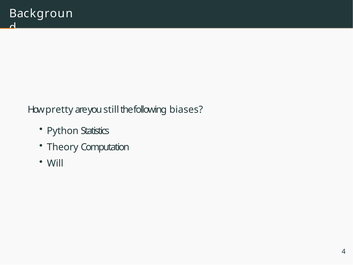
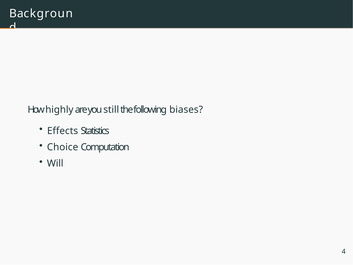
pretty: pretty -> highly
Python: Python -> Effects
Theory: Theory -> Choice
